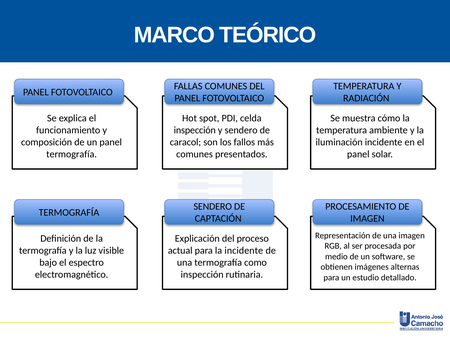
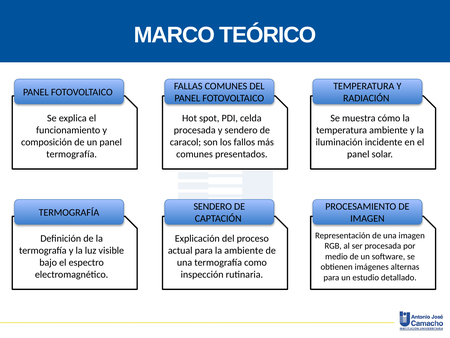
inspección at (195, 130): inspección -> procesada
la incidente: incidente -> ambiente
